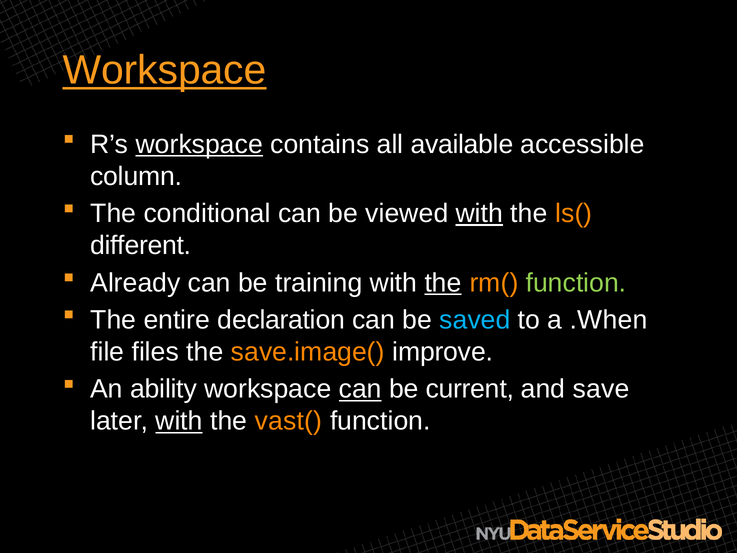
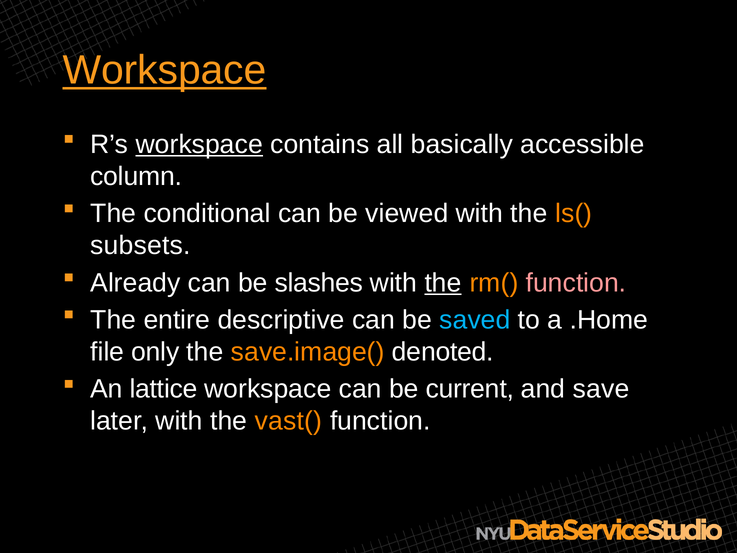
available: available -> basically
with at (479, 213) underline: present -> none
different: different -> subsets
training: training -> slashes
function at (576, 283) colour: light green -> pink
declaration: declaration -> descriptive
.When: .When -> .Home
files: files -> only
improve: improve -> denoted
ability: ability -> lattice
can at (360, 389) underline: present -> none
with at (179, 421) underline: present -> none
